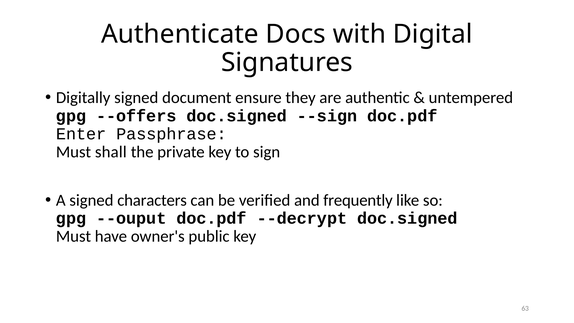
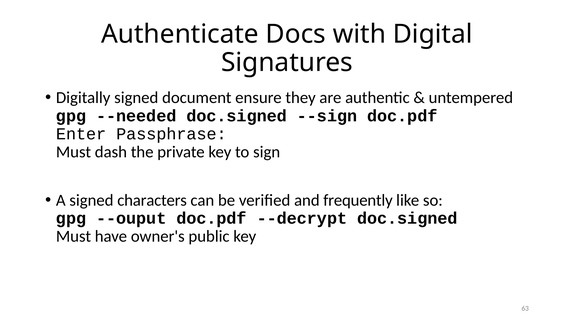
--offers: --offers -> --needed
shall: shall -> dash
